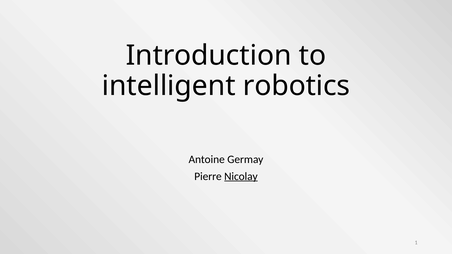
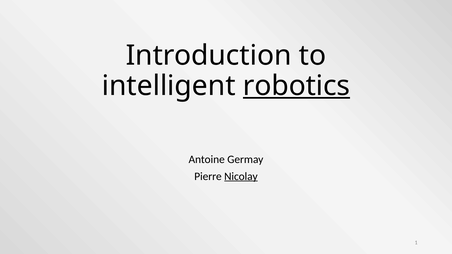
robotics underline: none -> present
